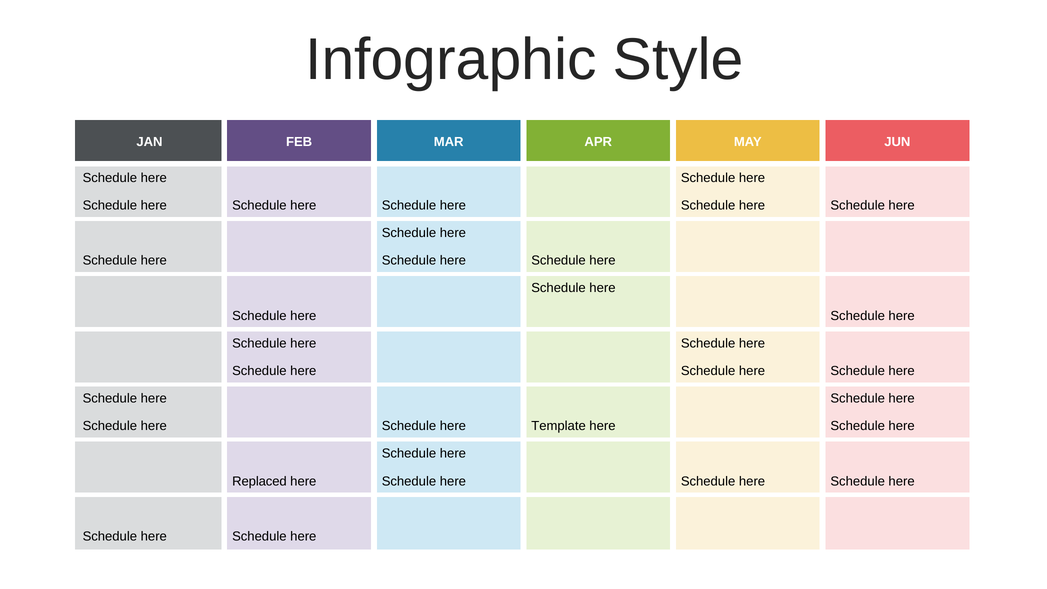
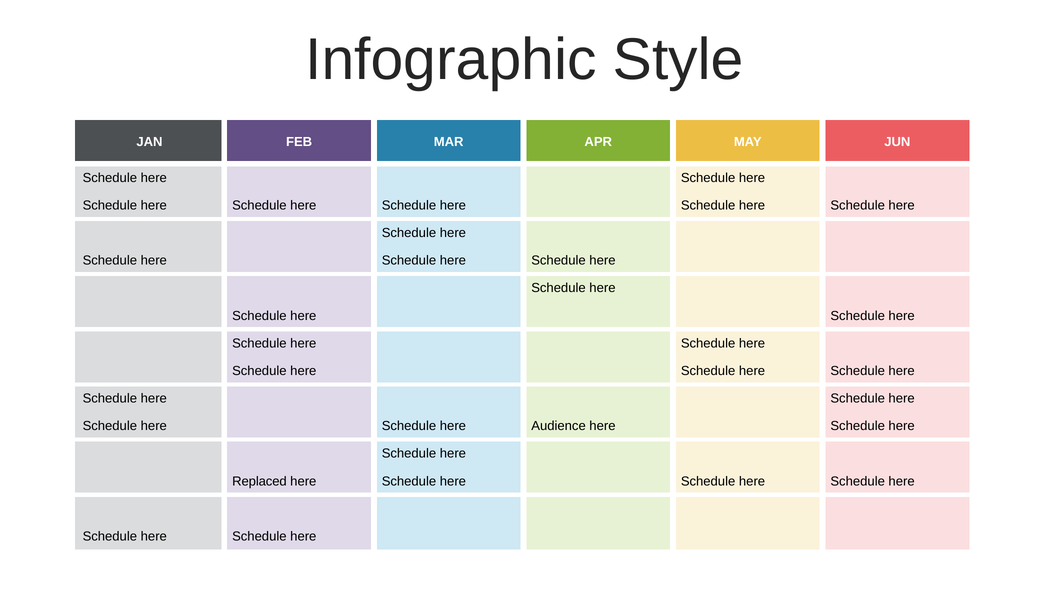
Template: Template -> Audience
